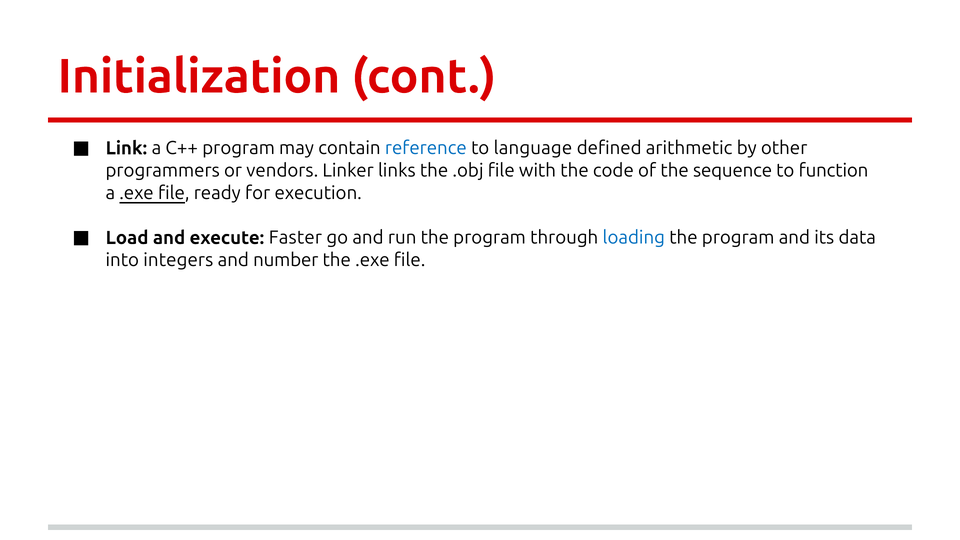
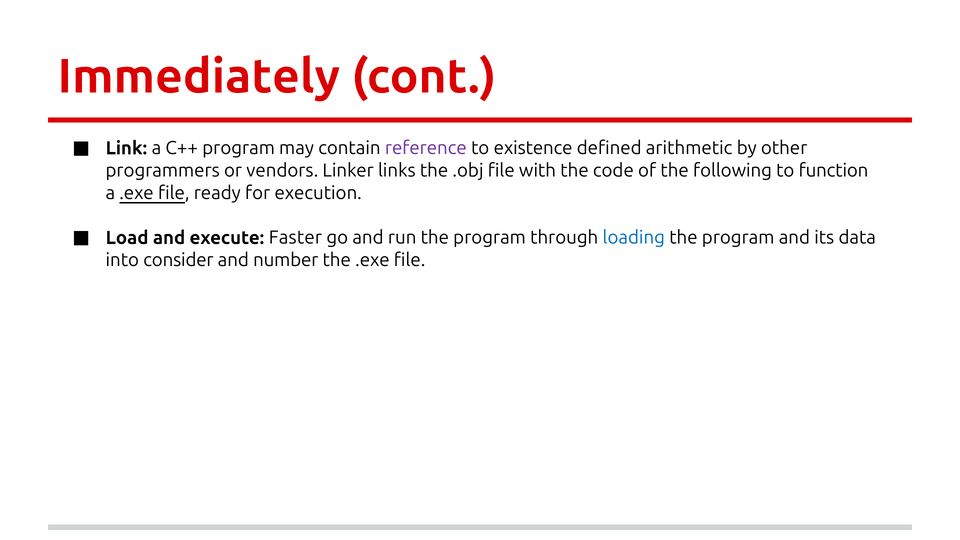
Initialization: Initialization -> Immediately
reference colour: blue -> purple
language: language -> existence
sequence: sequence -> following
integers: integers -> consider
